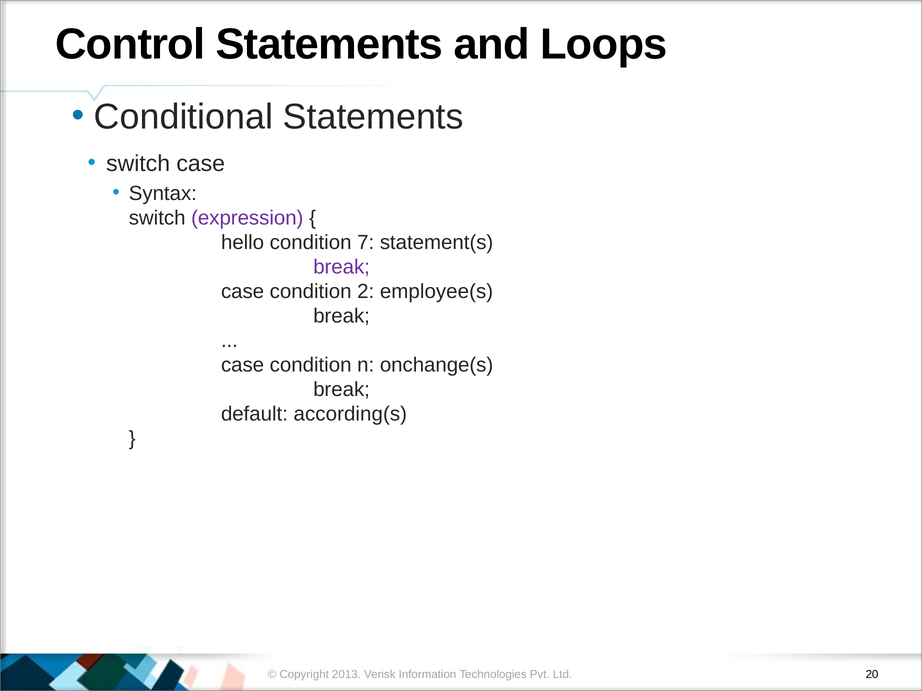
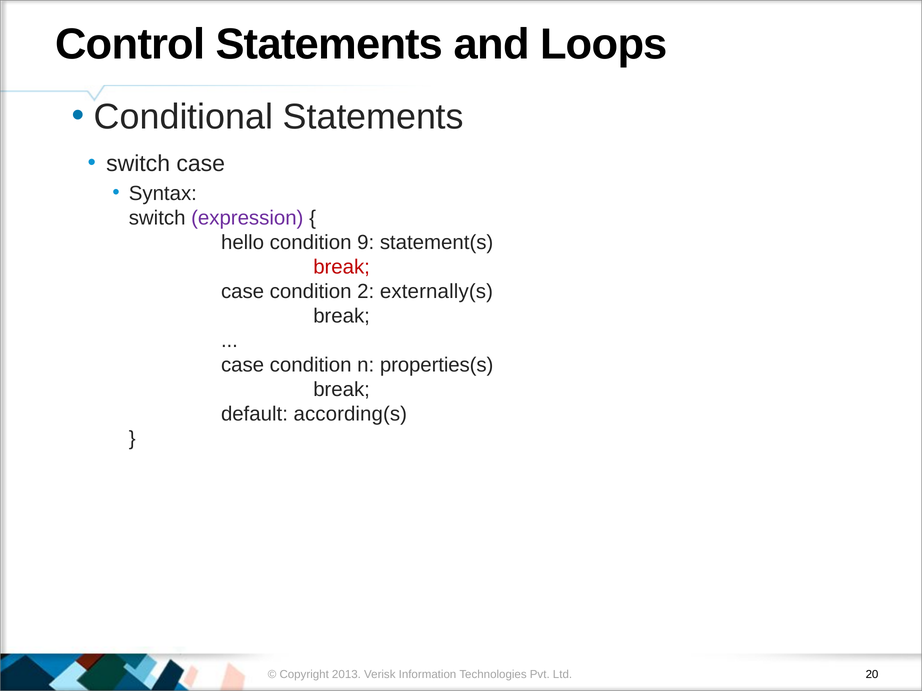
7: 7 -> 9
break at (342, 267) colour: purple -> red
employee(s: employee(s -> externally(s
onchange(s: onchange(s -> properties(s
